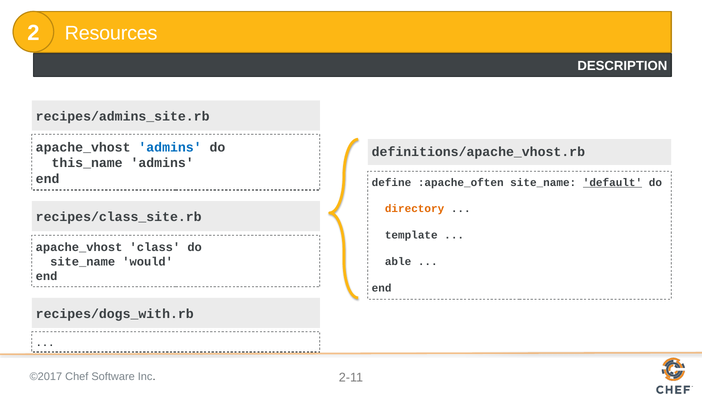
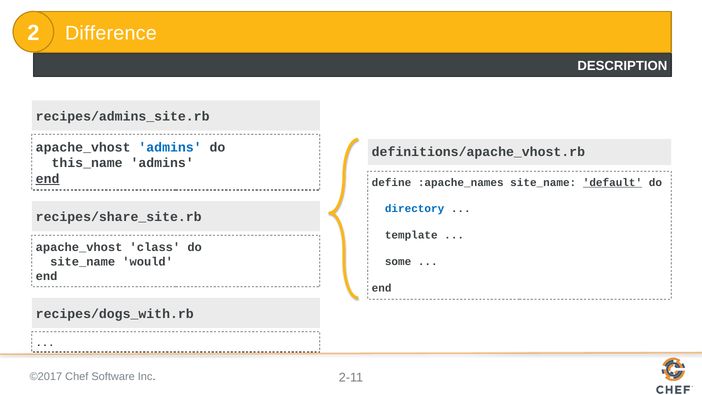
Resources: Resources -> Difference
end at (48, 179) underline: none -> present
:apache_often: :apache_often -> :apache_names
directory colour: orange -> blue
recipes/class_site.rb: recipes/class_site.rb -> recipes/share_site.rb
able: able -> some
